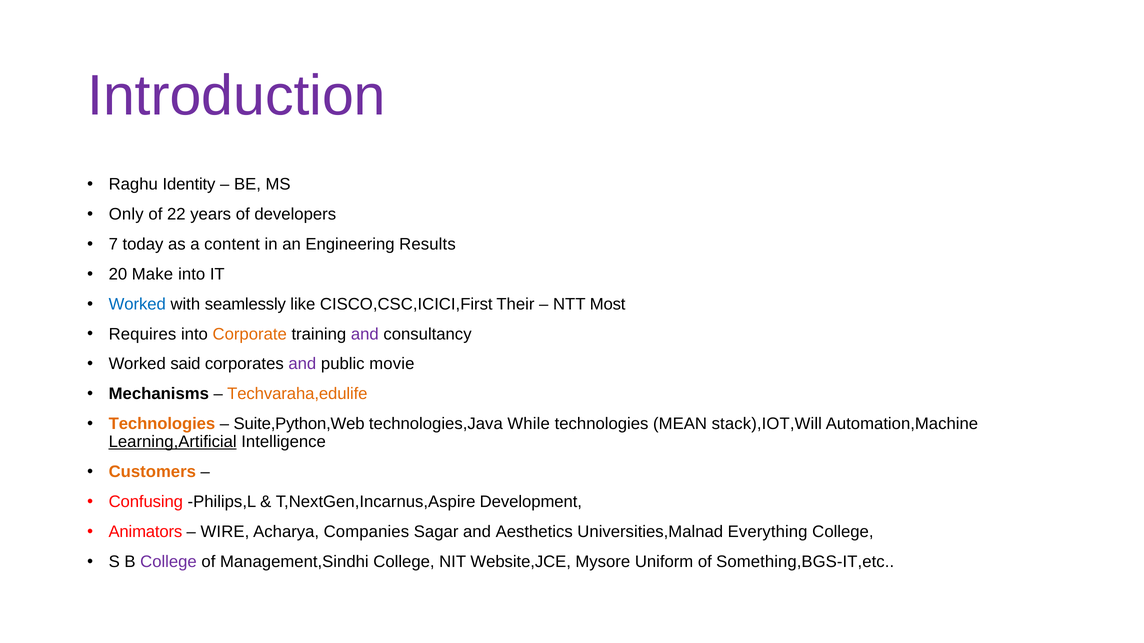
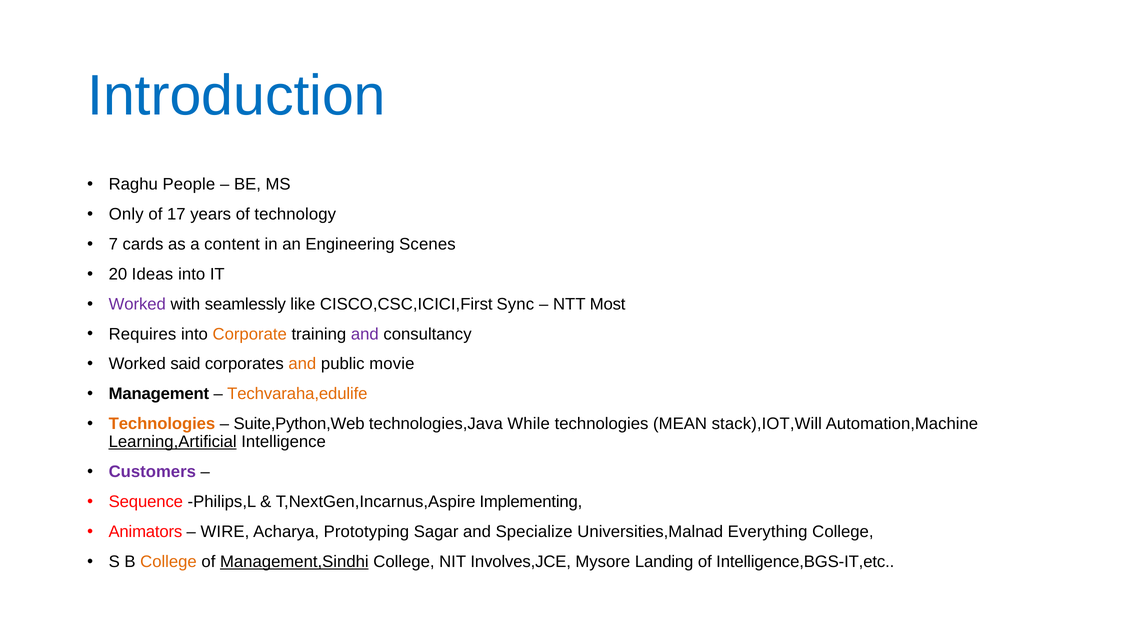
Introduction colour: purple -> blue
Identity: Identity -> People
22: 22 -> 17
developers: developers -> technology
today: today -> cards
Results: Results -> Scenes
Make: Make -> Ideas
Worked at (137, 304) colour: blue -> purple
Their: Their -> Sync
and at (302, 364) colour: purple -> orange
Mechanisms: Mechanisms -> Management
Customers colour: orange -> purple
Confusing: Confusing -> Sequence
Development: Development -> Implementing
Companies: Companies -> Prototyping
Aesthetics: Aesthetics -> Specialize
College at (168, 562) colour: purple -> orange
Management,Sindhi underline: none -> present
Website,JCE: Website,JCE -> Involves,JCE
Uniform: Uniform -> Landing
Something,BGS-IT,etc: Something,BGS-IT,etc -> Intelligence,BGS-IT,etc
